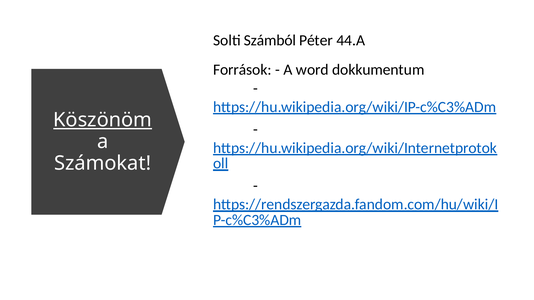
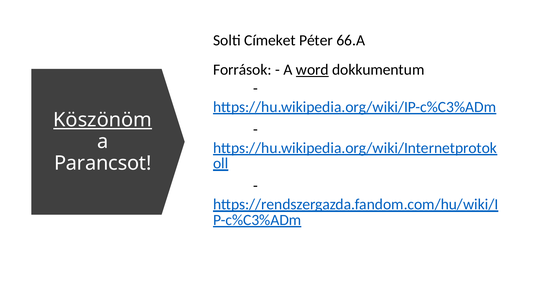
Számból: Számból -> Címeket
44.A: 44.A -> 66.A
word underline: none -> present
Számokat: Számokat -> Parancsot
